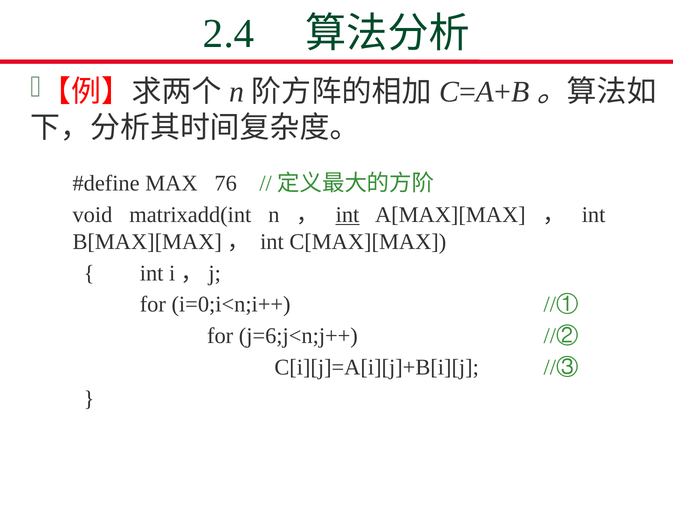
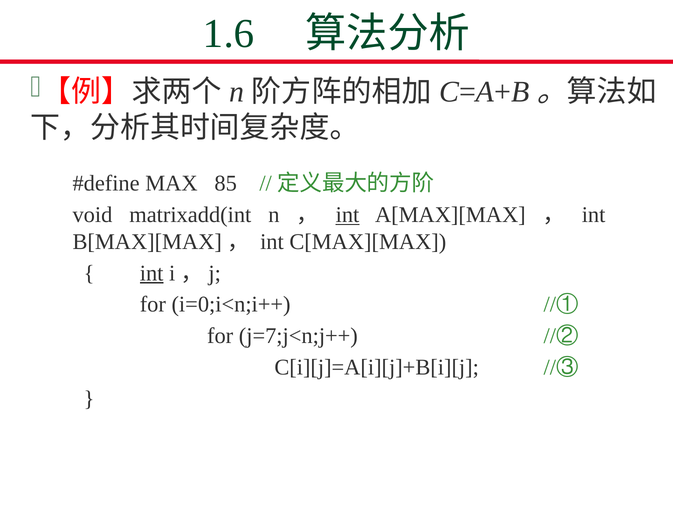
2.4: 2.4 -> 1.6
76: 76 -> 85
int at (152, 273) underline: none -> present
j=6;j<n;j++: j=6;j<n;j++ -> j=7;j<n;j++
